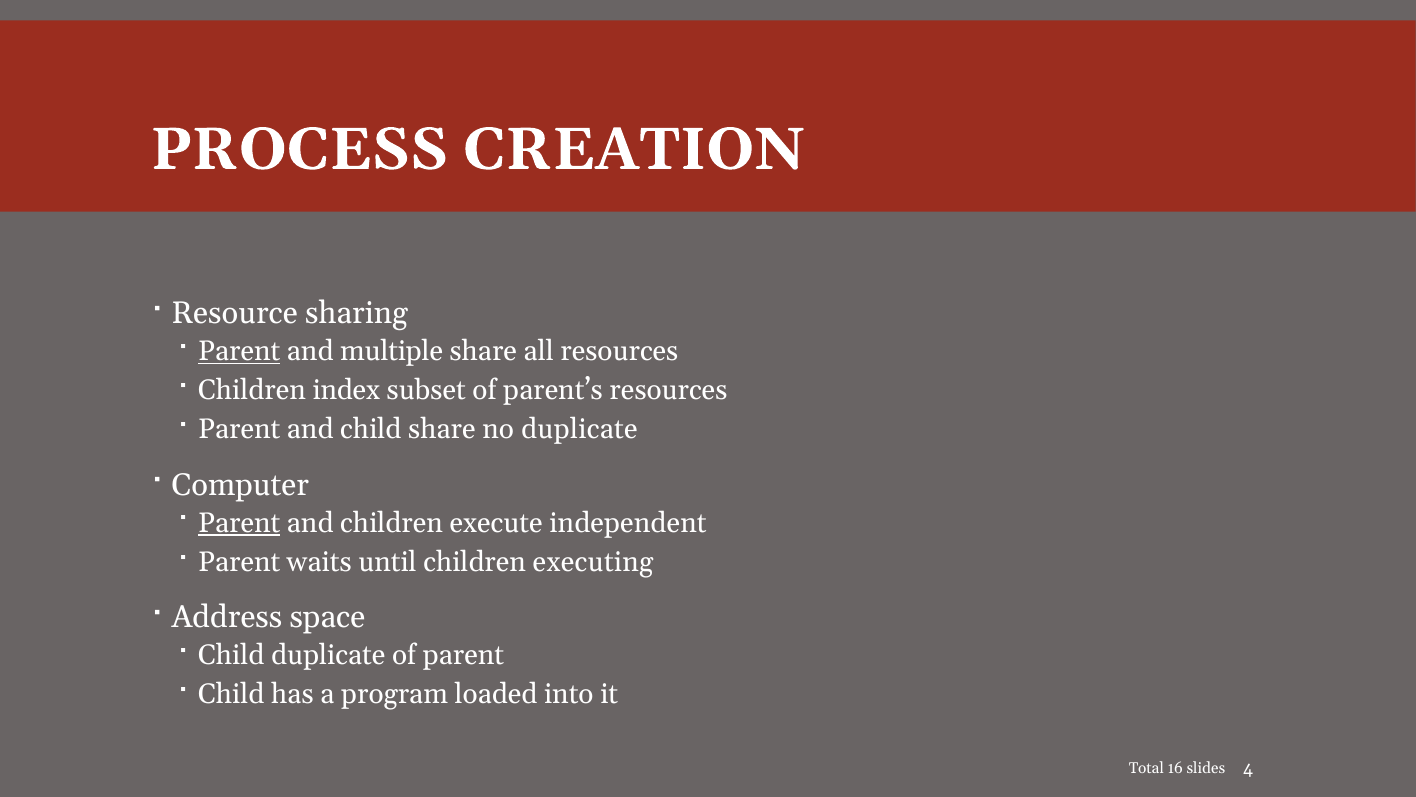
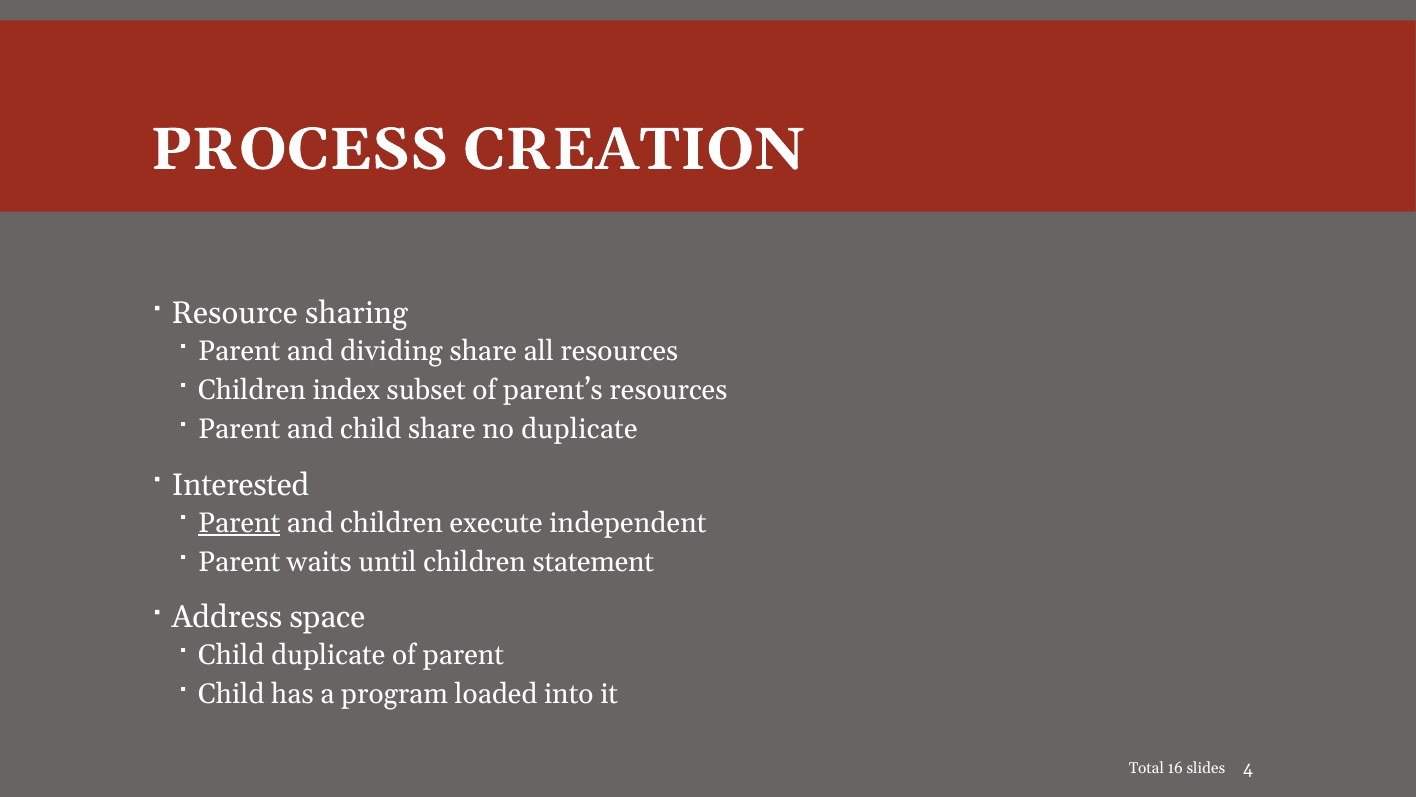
Parent at (239, 351) underline: present -> none
multiple: multiple -> dividing
Computer: Computer -> Interested
executing: executing -> statement
